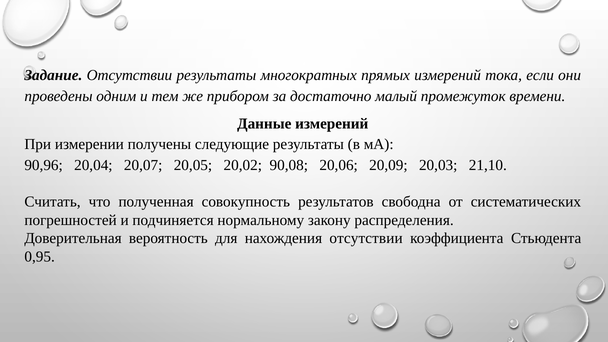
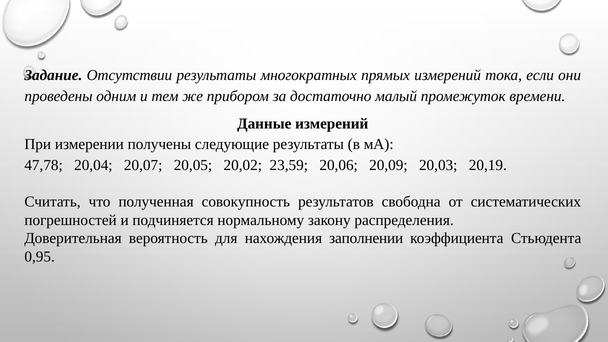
90,96: 90,96 -> 47,78
90,08: 90,08 -> 23,59
21,10: 21,10 -> 20,19
нахождения отсутствии: отсутствии -> заполнении
